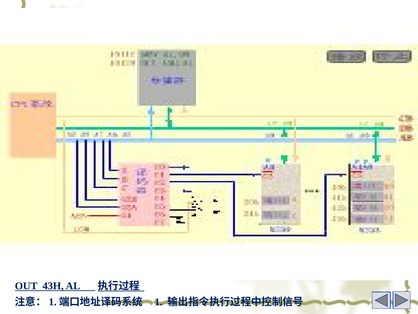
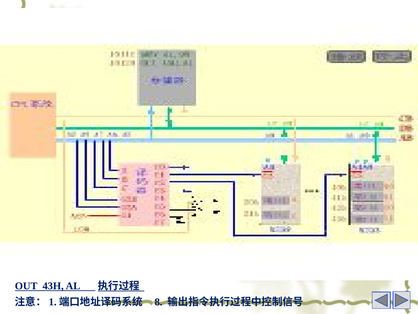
1: 1 -> 8
